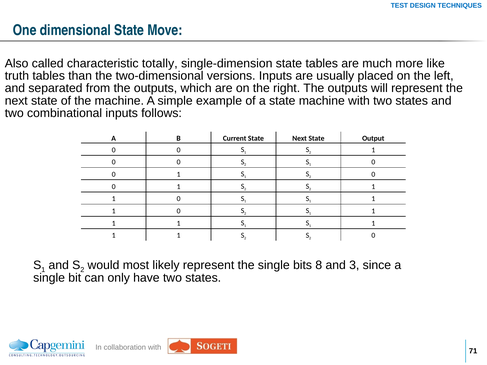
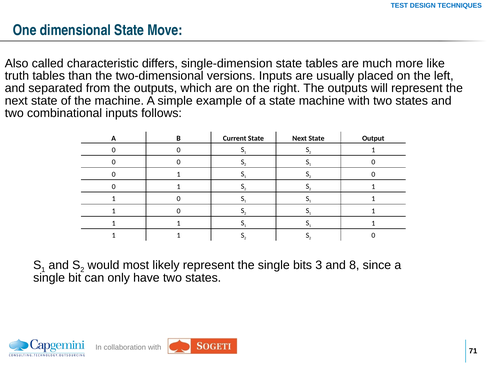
totally: totally -> differs
8: 8 -> 3
3: 3 -> 8
